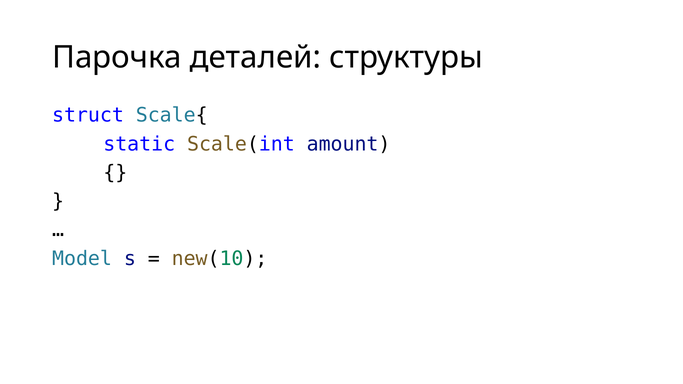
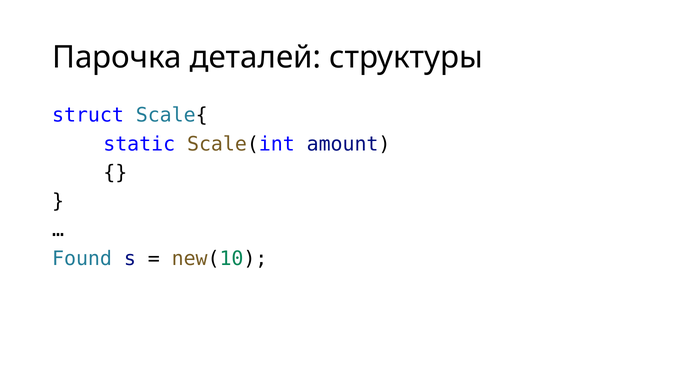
Model: Model -> Found
